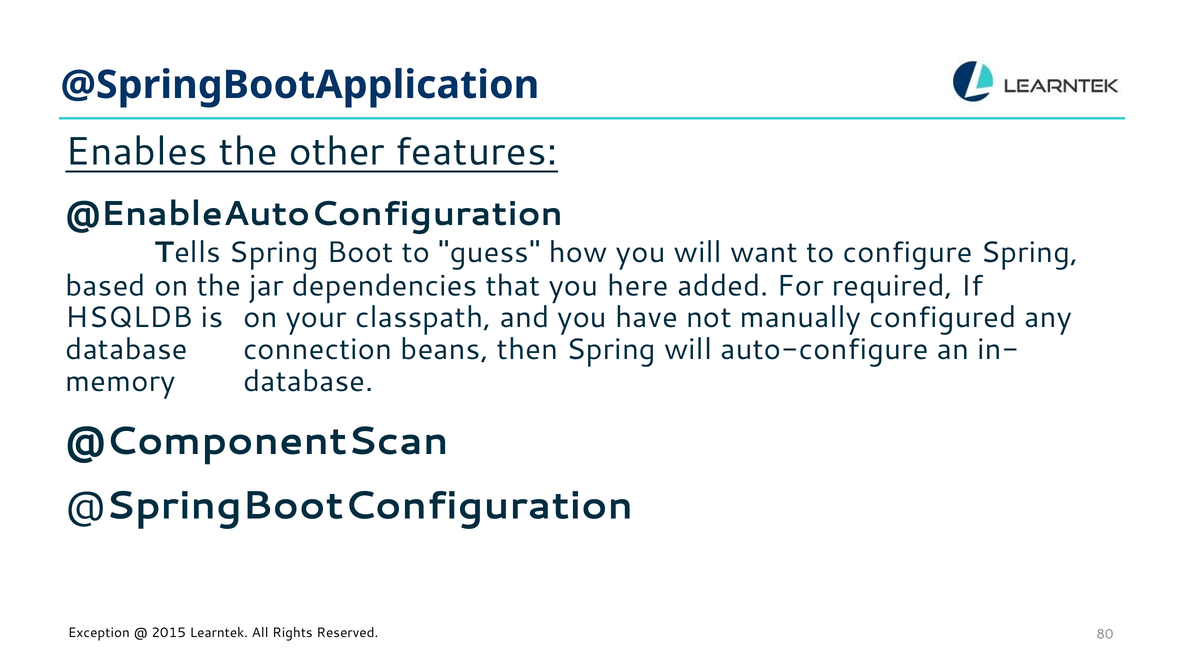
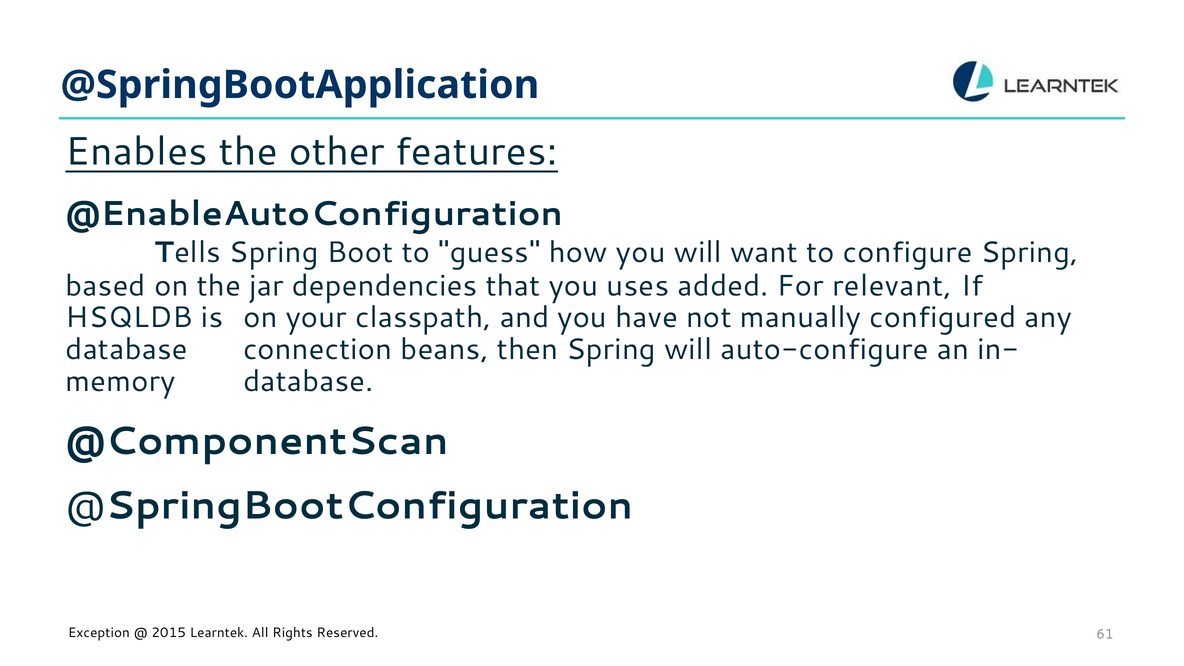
here: here -> uses
required: required -> relevant
80: 80 -> 61
